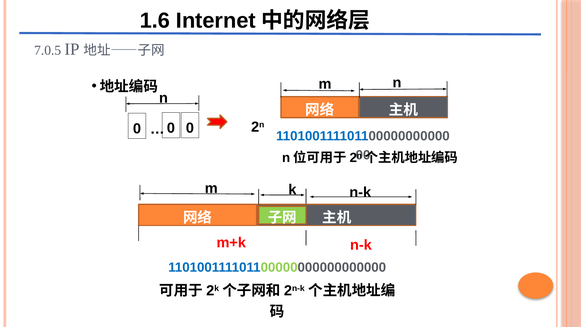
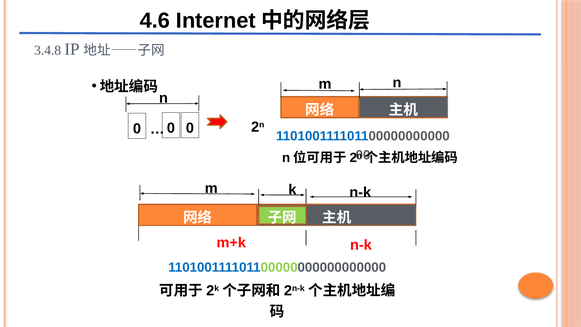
1.6: 1.6 -> 4.6
7.0.5: 7.0.5 -> 3.4.8
